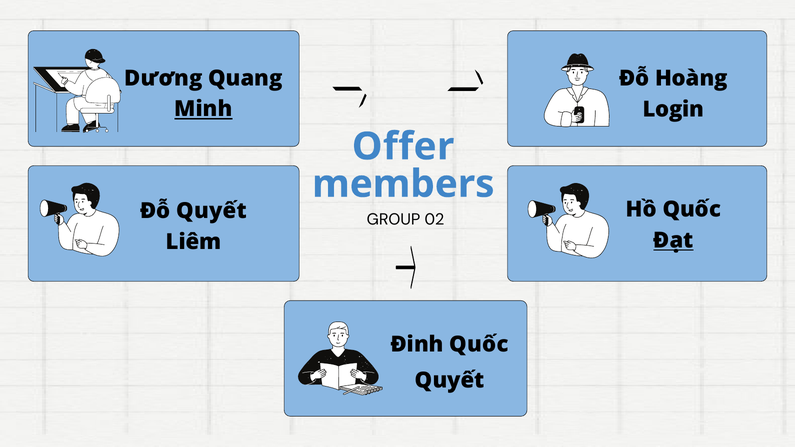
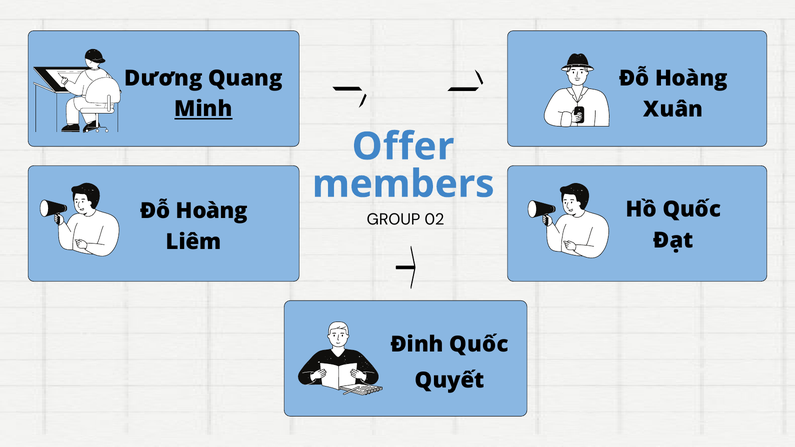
Login: Login -> Xuân
Quyết at (212, 211): Quyết -> Hoàng
Đạt underline: present -> none
